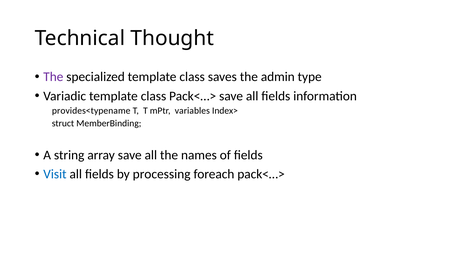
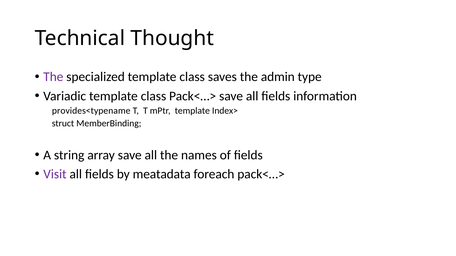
mPtr variables: variables -> template
Visit colour: blue -> purple
processing: processing -> meatadata
